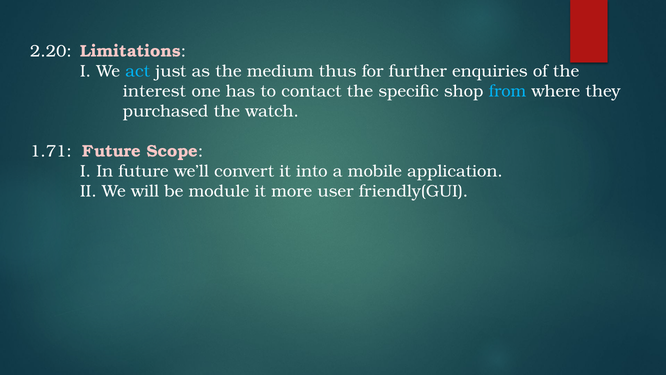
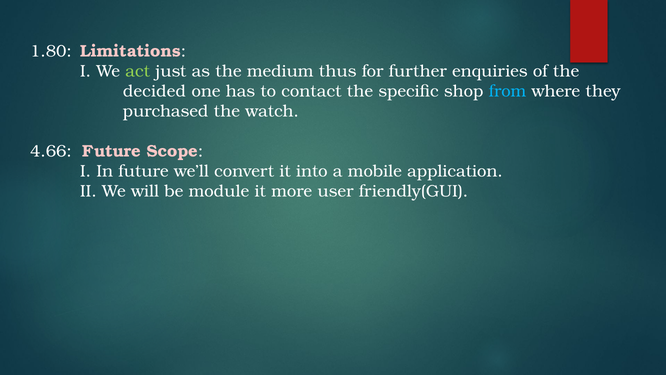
2.20: 2.20 -> 1.80
act colour: light blue -> light green
interest: interest -> decided
1.71: 1.71 -> 4.66
